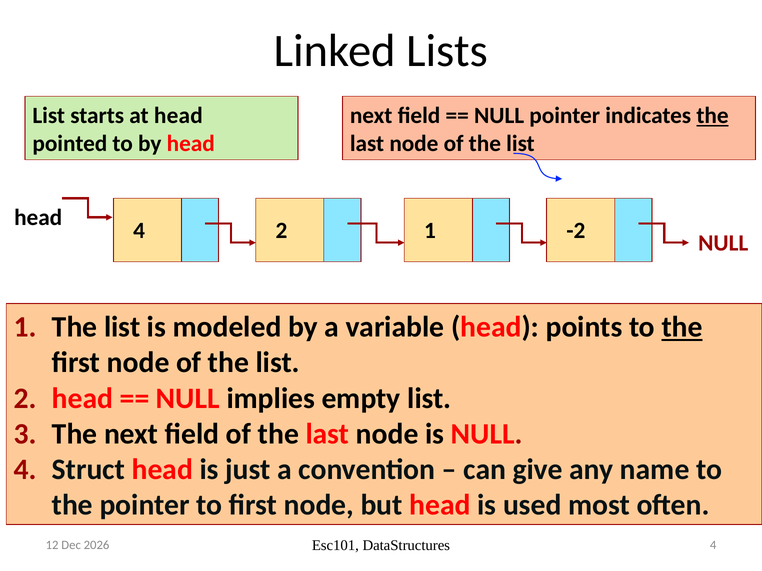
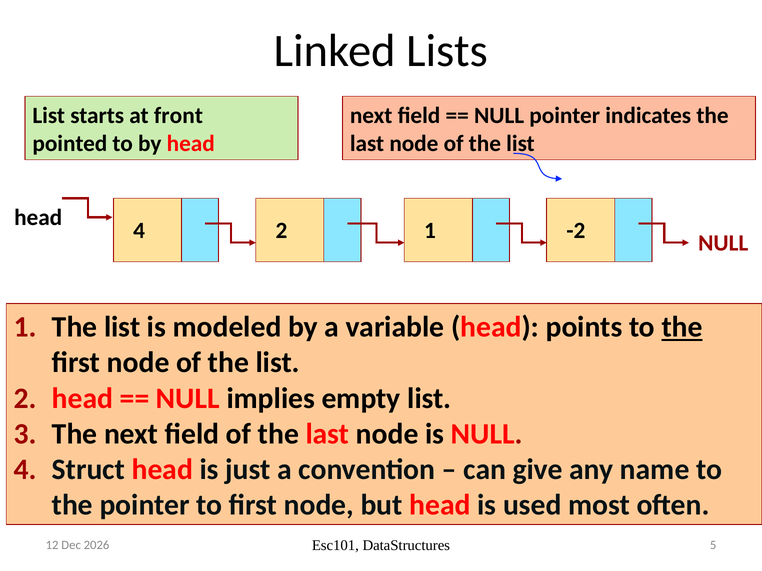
at head: head -> front
the at (713, 116) underline: present -> none
DataStructures 4: 4 -> 5
